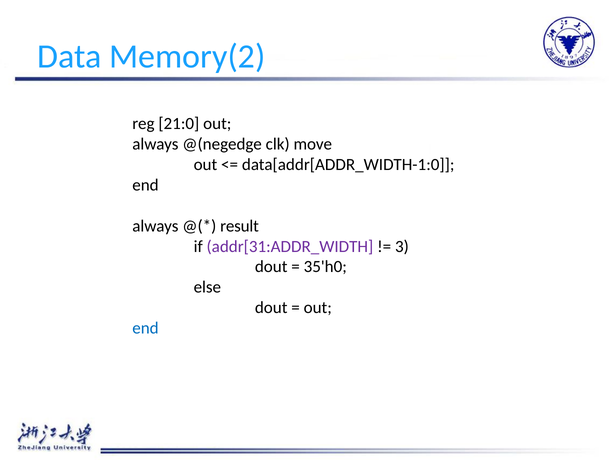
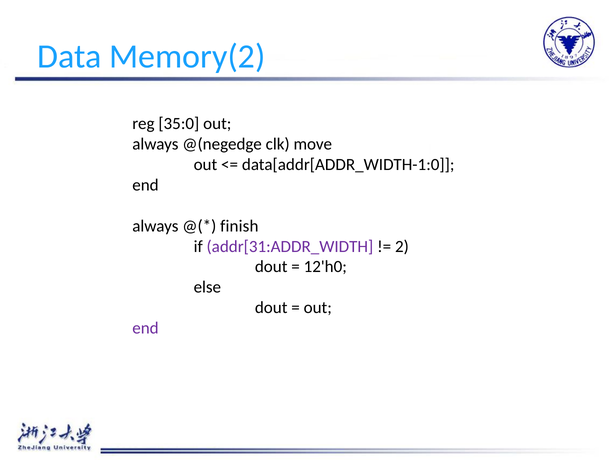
21:0: 21:0 -> 35:0
result: result -> finish
3: 3 -> 2
35'h0: 35'h0 -> 12'h0
end at (145, 328) colour: blue -> purple
